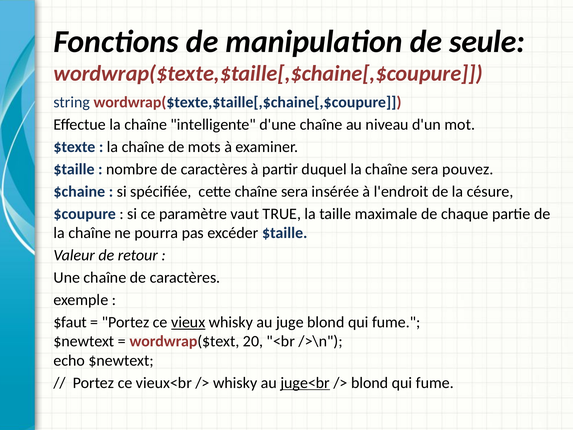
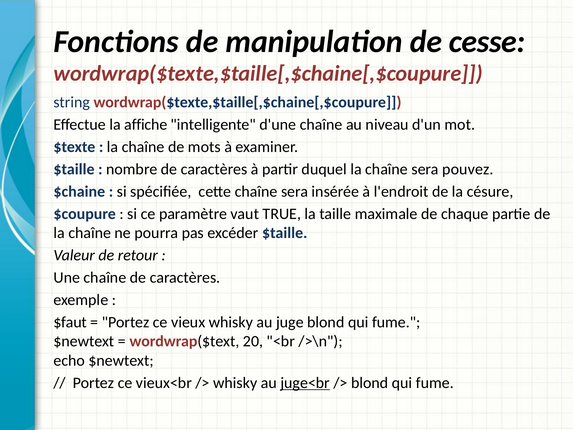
seule: seule -> cesse
Effectue la chaîne: chaîne -> affiche
vieux underline: present -> none
